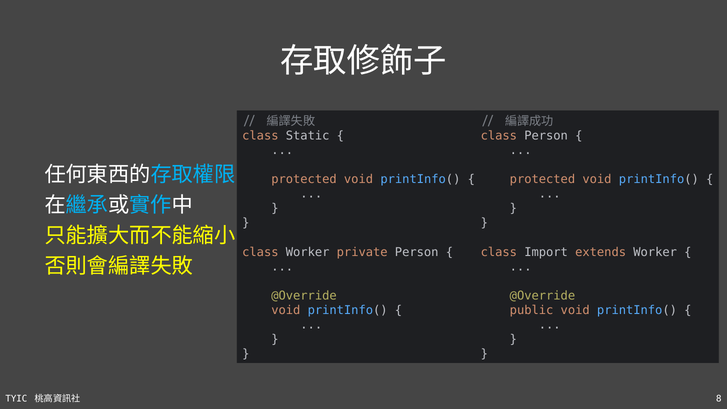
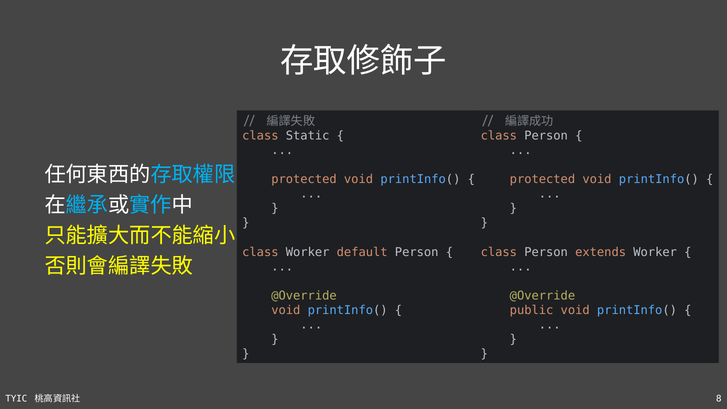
private: private -> default
Import at (546, 252): Import -> Person
